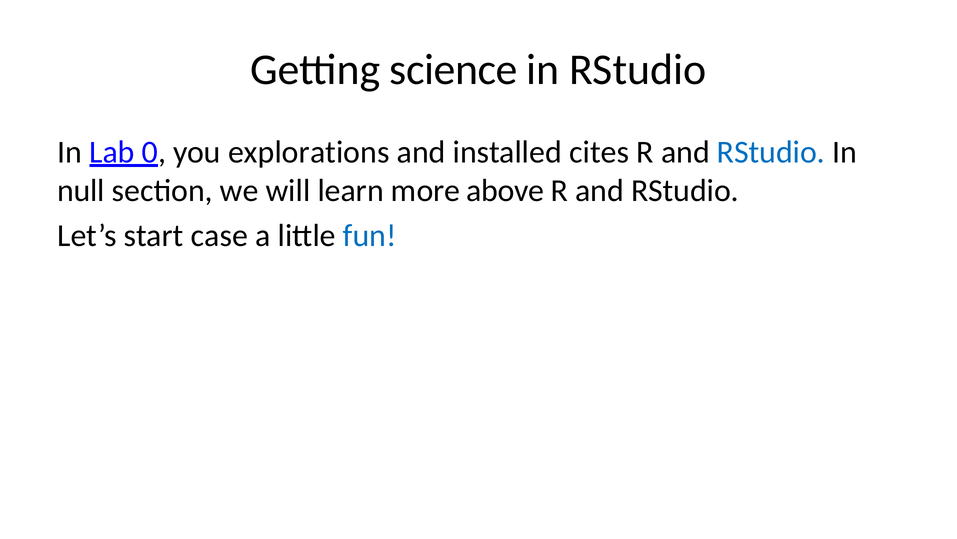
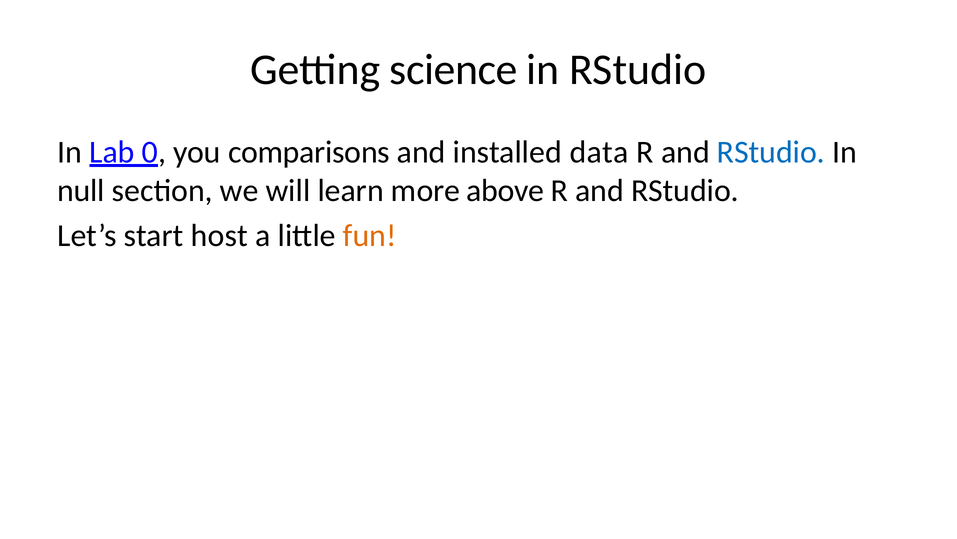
explorations: explorations -> comparisons
cites: cites -> data
case: case -> host
fun colour: blue -> orange
